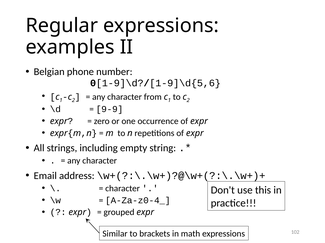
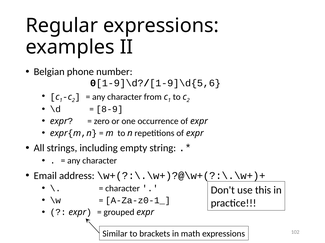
9-9: 9-9 -> 8-9
A-Za-z0-4_: A-Za-z0-4_ -> A-Za-z0-1_
